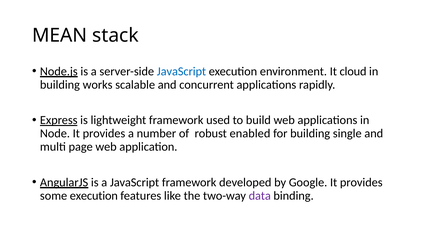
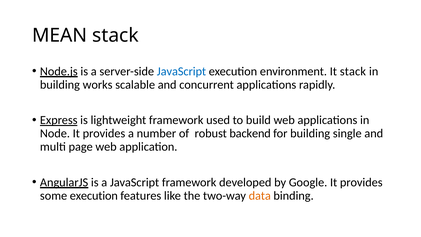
It cloud: cloud -> stack
enabled: enabled -> backend
data colour: purple -> orange
